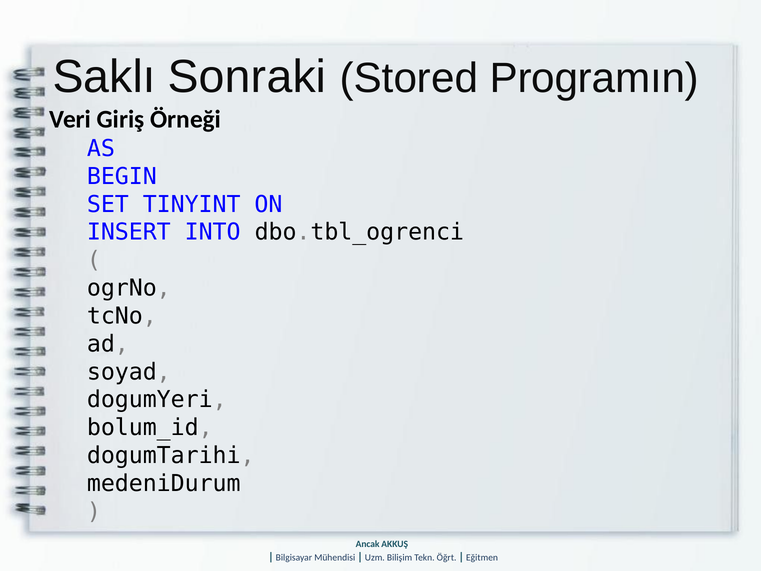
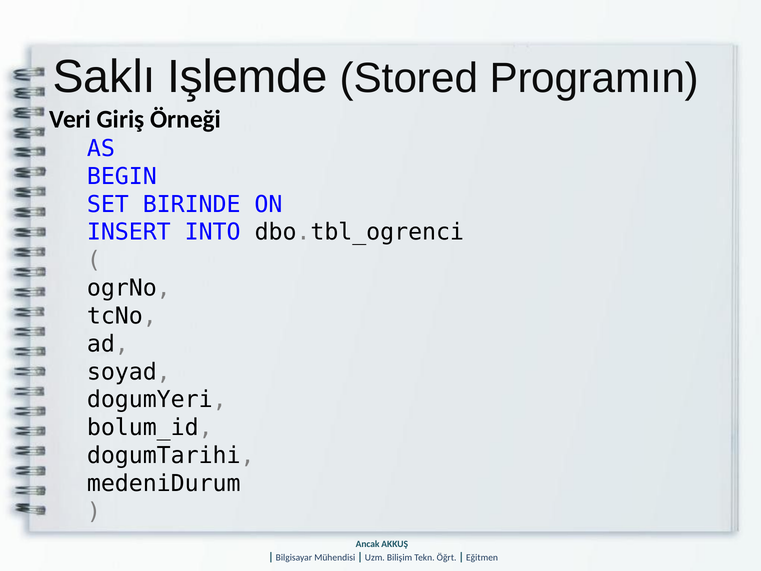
Sonraki: Sonraki -> Işlemde
TINYINT: TINYINT -> BIRINDE
